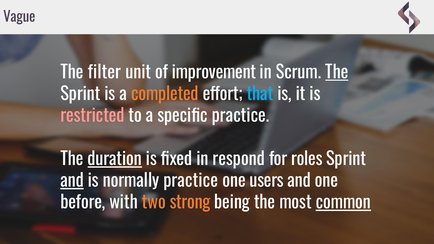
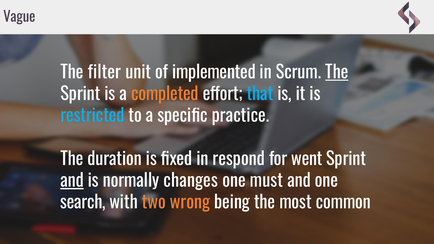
improvement: improvement -> implemented
restricted colour: pink -> light blue
duration underline: present -> none
roles: roles -> went
normally practice: practice -> changes
users: users -> must
before: before -> search
strong: strong -> wrong
common underline: present -> none
